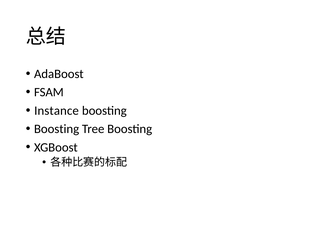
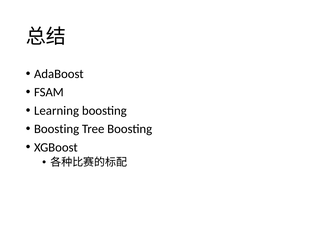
Instance: Instance -> Learning
